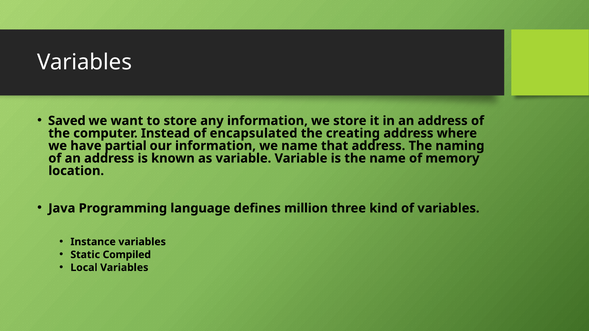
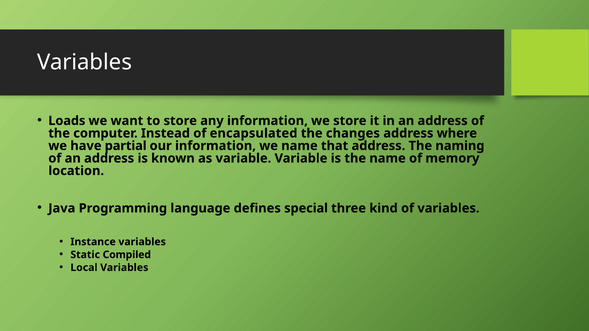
Saved: Saved -> Loads
creating: creating -> changes
million: million -> special
